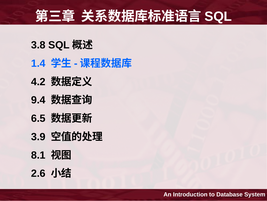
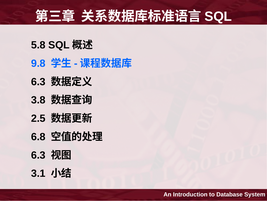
3.8: 3.8 -> 5.8
1.4: 1.4 -> 9.8
4.2 at (38, 81): 4.2 -> 6.3
9.4: 9.4 -> 3.8
6.5: 6.5 -> 2.5
3.9: 3.9 -> 6.8
8.1 at (38, 155): 8.1 -> 6.3
2.6: 2.6 -> 3.1
